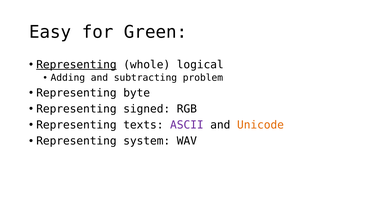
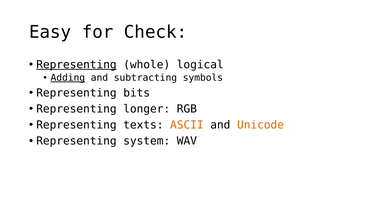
Green: Green -> Check
Adding underline: none -> present
problem: problem -> symbols
byte: byte -> bits
signed: signed -> longer
ASCII colour: purple -> orange
